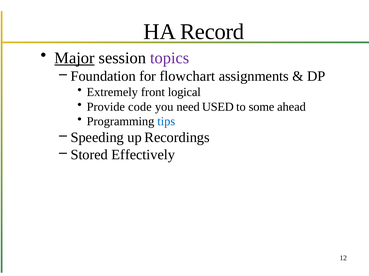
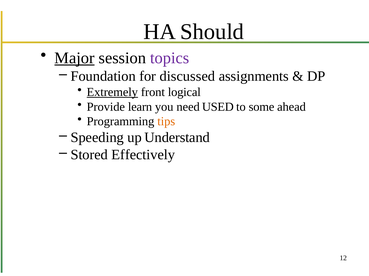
Record: Record -> Should
flowchart: flowchart -> discussed
Extremely underline: none -> present
code: code -> learn
tips colour: blue -> orange
Recordings: Recordings -> Understand
